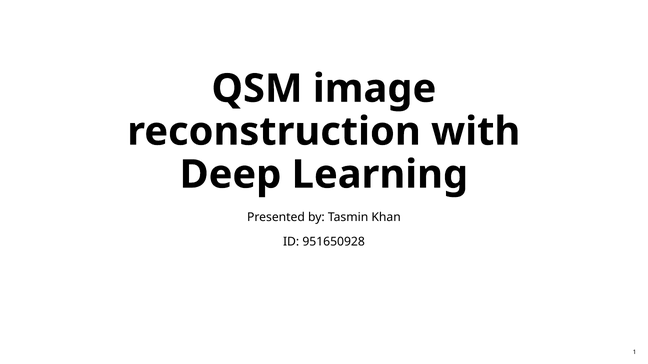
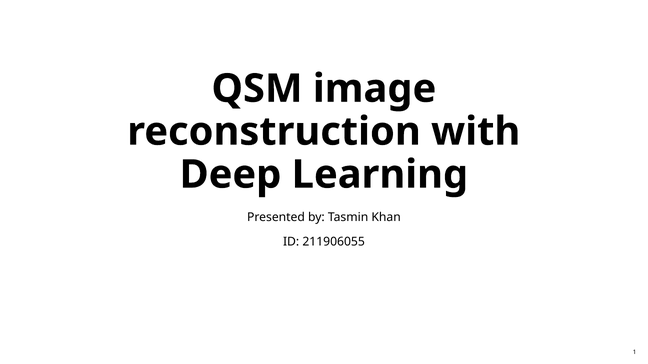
951650928: 951650928 -> 211906055
